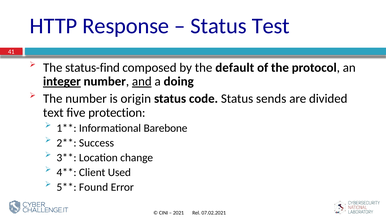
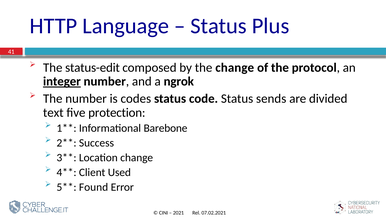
Response: Response -> Language
Test: Test -> Plus
status-find: status-find -> status-edit
the default: default -> change
and underline: present -> none
doing: doing -> ngrok
origin: origin -> codes
